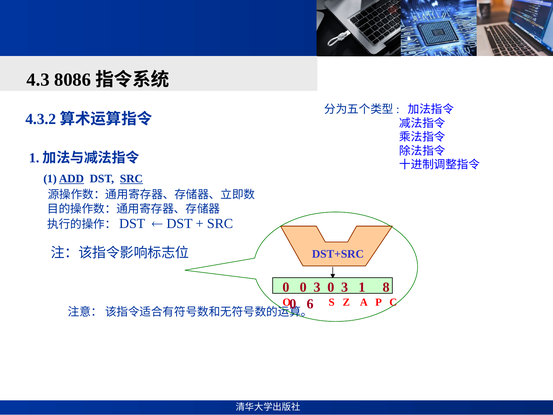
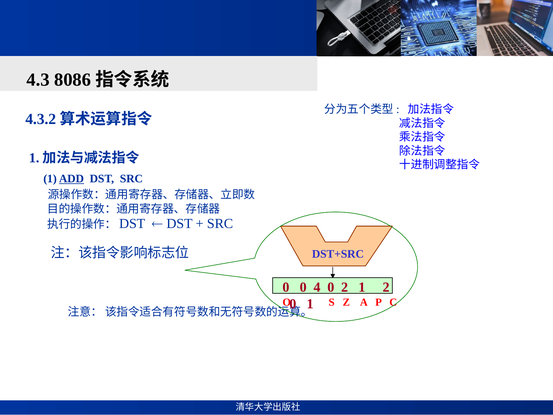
SRC at (131, 179) underline: present -> none
0 0 3: 3 -> 4
3 at (345, 287): 3 -> 2
1 8: 8 -> 2
0 6: 6 -> 1
